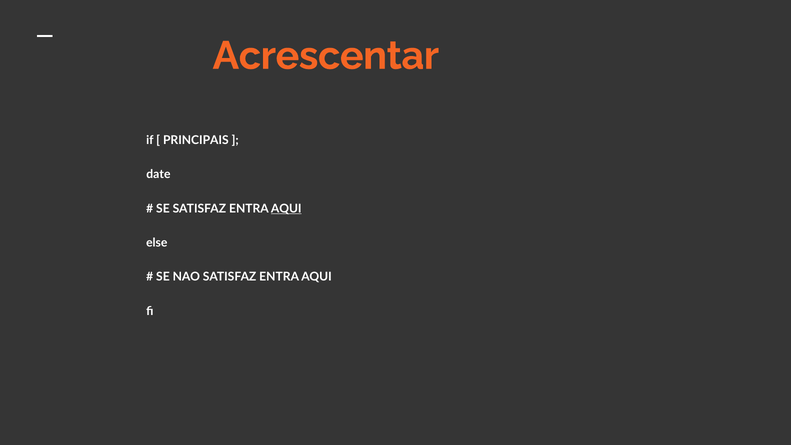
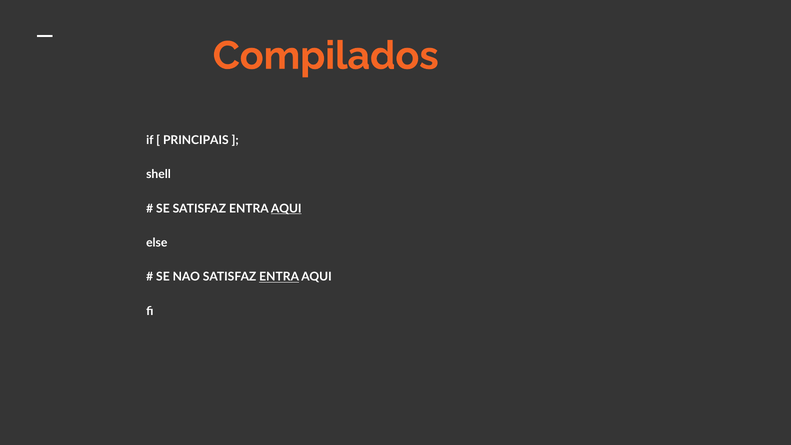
Acrescentar: Acrescentar -> Compilados
date: date -> shell
ENTRA at (279, 277) underline: none -> present
